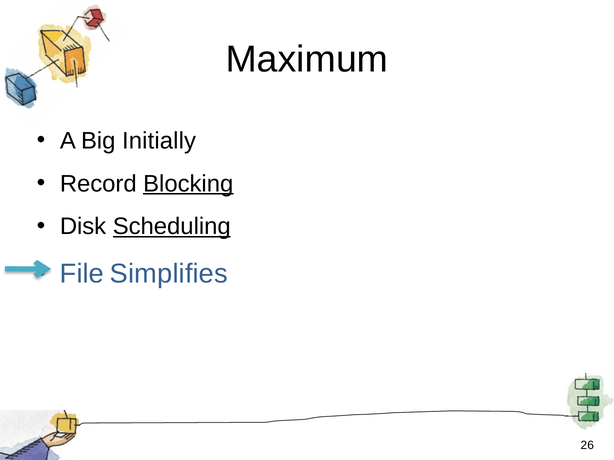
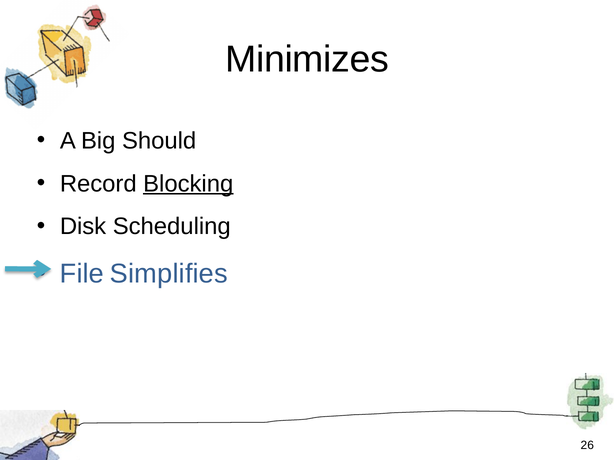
Maximum: Maximum -> Minimizes
Initially: Initially -> Should
Scheduling underline: present -> none
